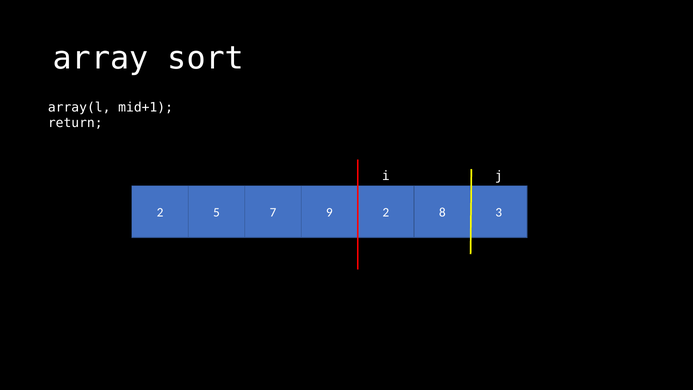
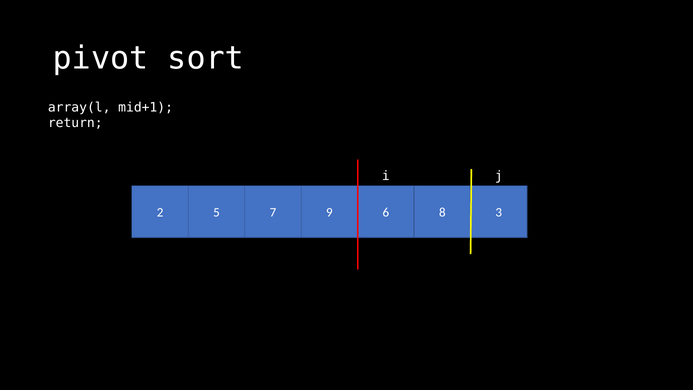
array: array -> pivot
9 2: 2 -> 6
